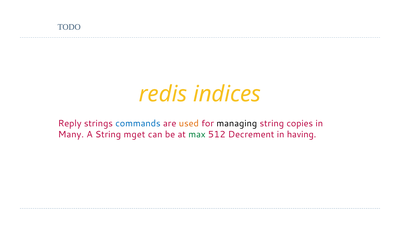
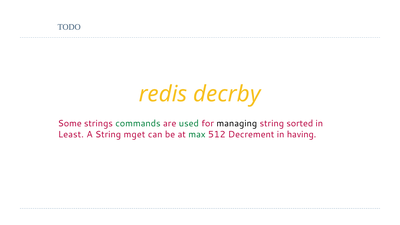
indices: indices -> decrby
Reply: Reply -> Some
commands colour: blue -> green
used colour: orange -> green
copies: copies -> sorted
Many: Many -> Least
